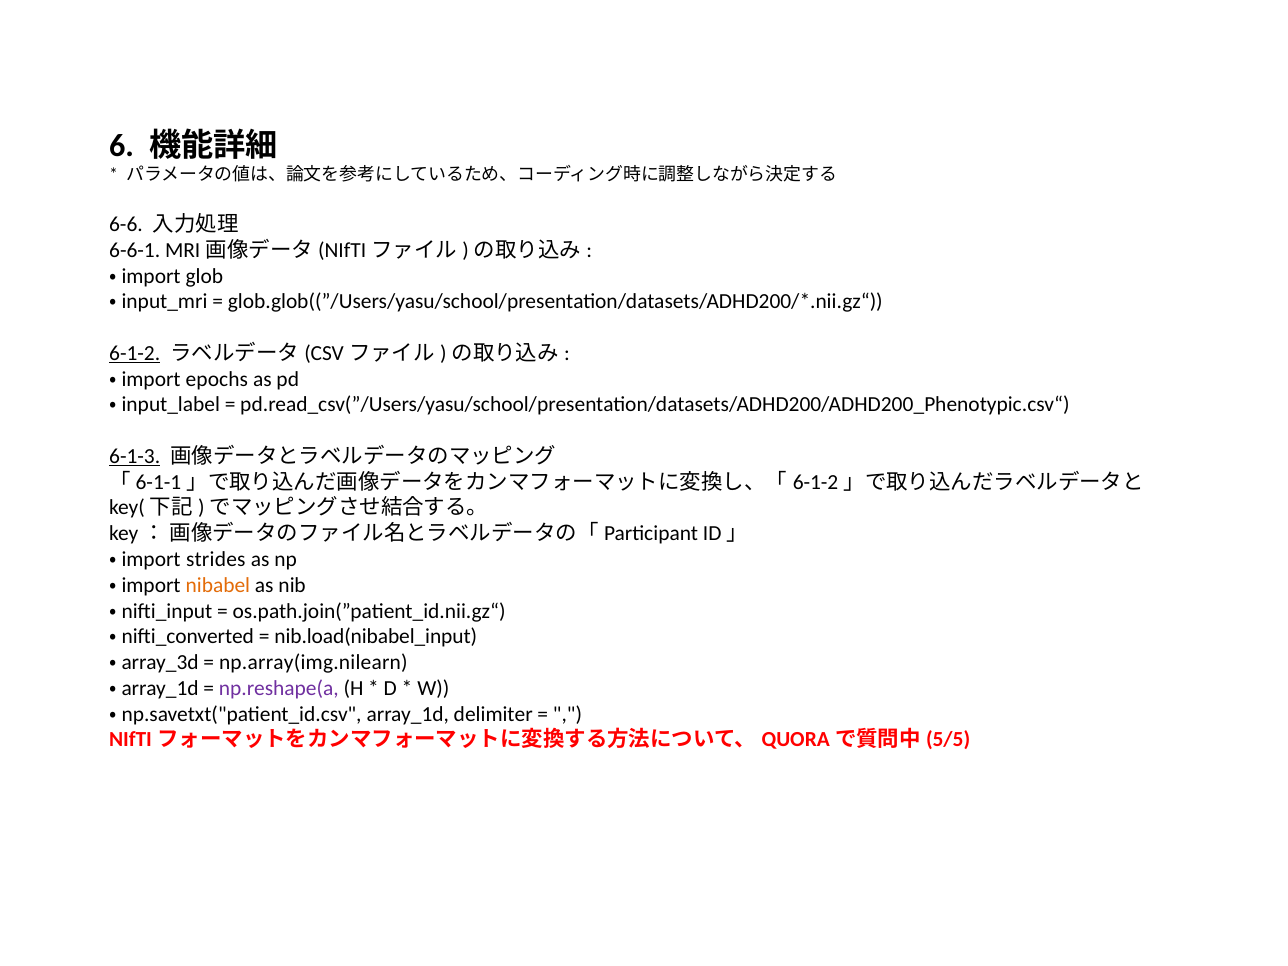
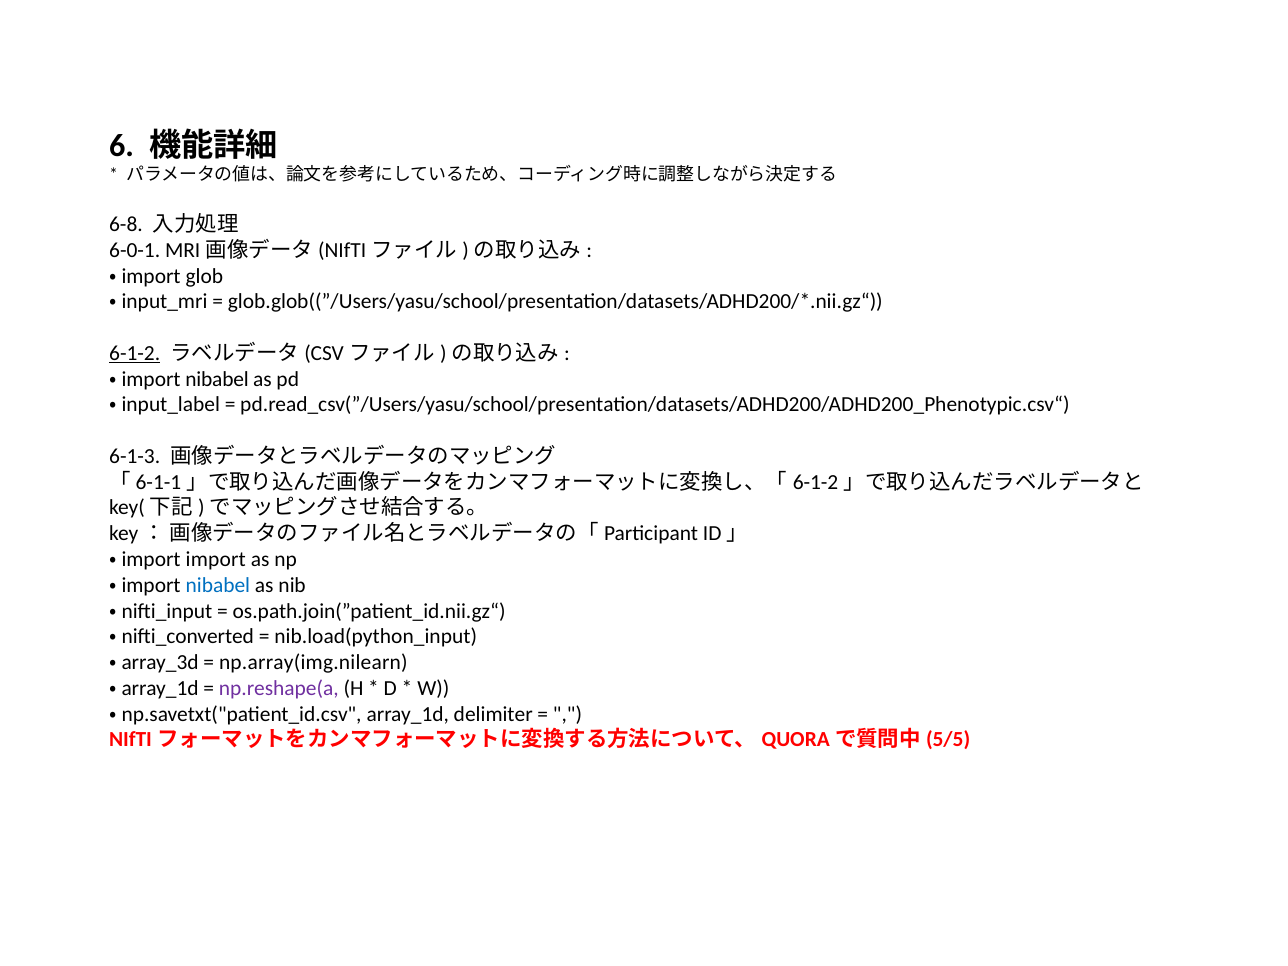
6-6: 6-6 -> 6-8
6-6-1: 6-6-1 -> 6-0-1
epochs at (217, 379): epochs -> nibabel
6-1-3 underline: present -> none
strides: strides -> import
nibabel at (218, 585) colour: orange -> blue
nib.load(nibabel_input: nib.load(nibabel_input -> nib.load(python_input
